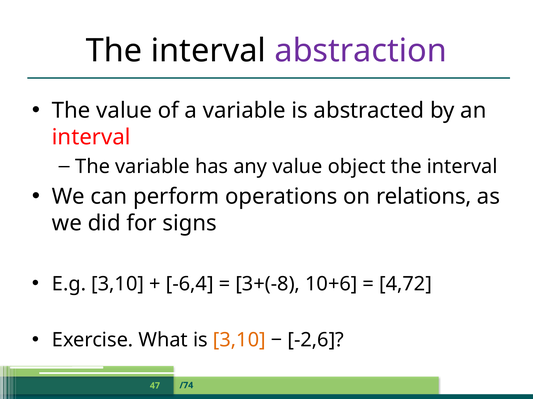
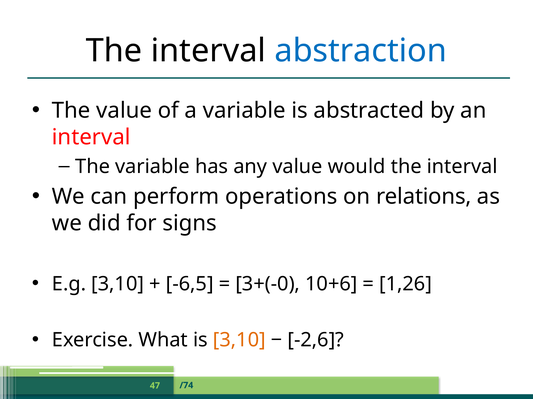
abstraction colour: purple -> blue
object: object -> would
-6,4: -6,4 -> -6,5
3+(-8: 3+(-8 -> 3+(-0
4,72: 4,72 -> 1,26
